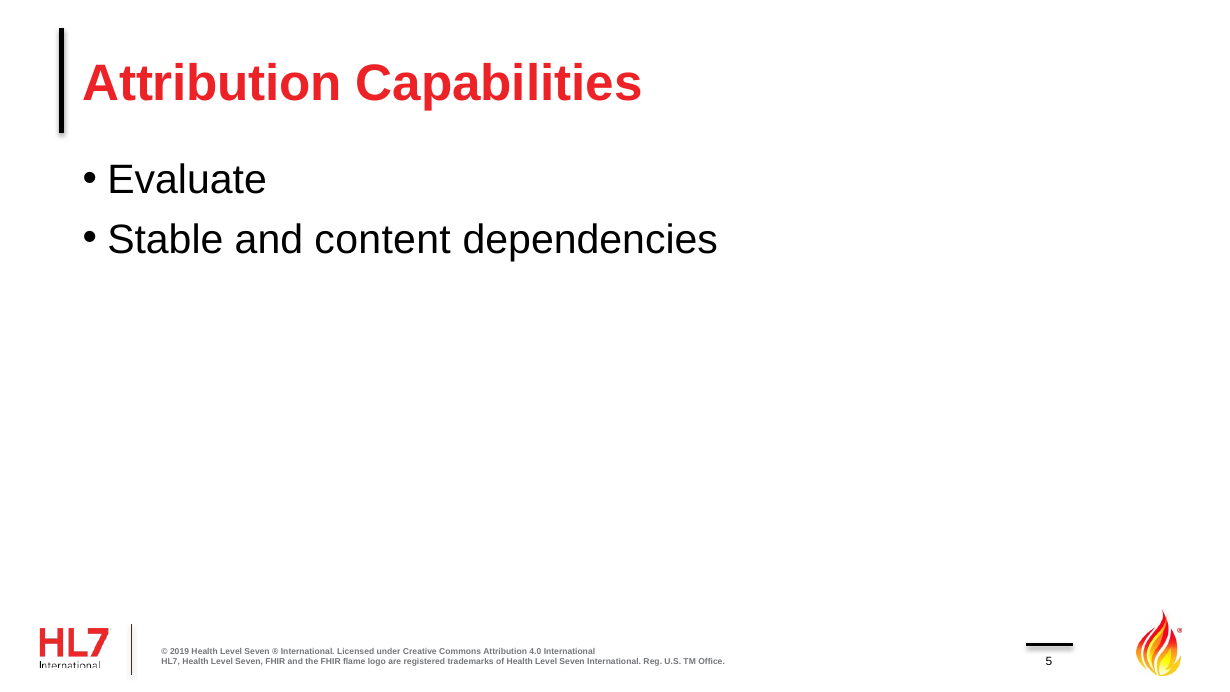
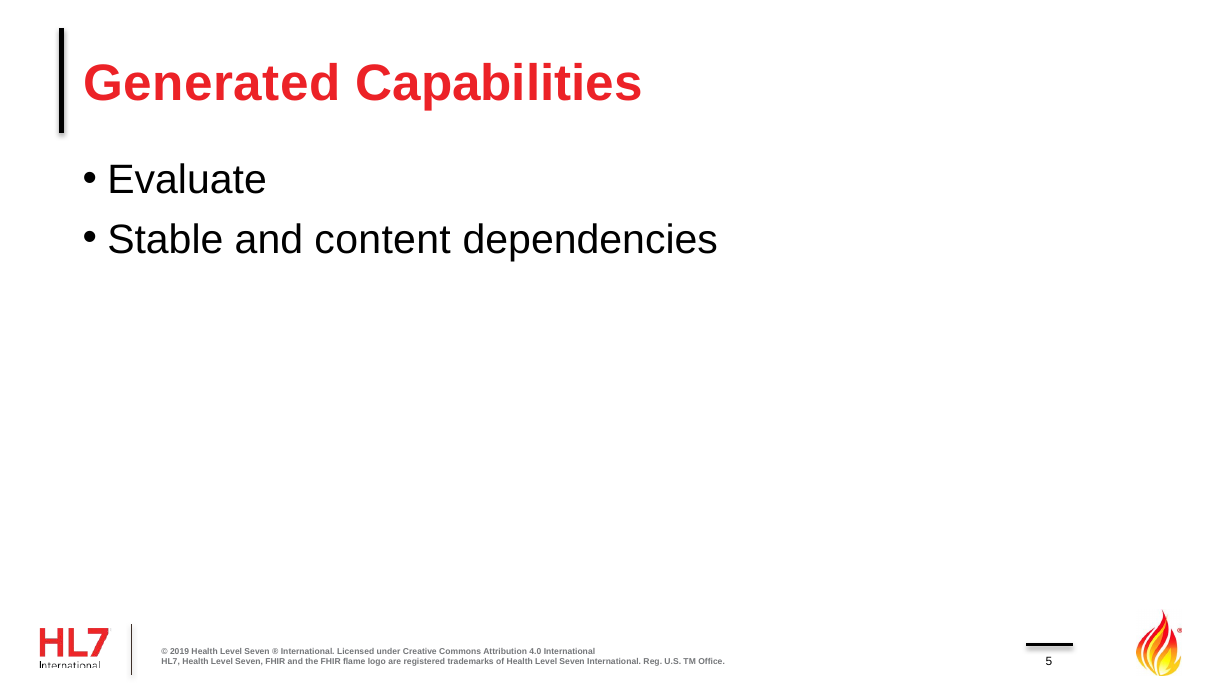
Attribution at (212, 84): Attribution -> Generated
